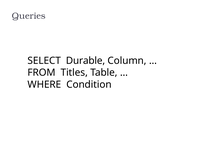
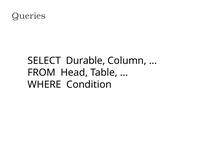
Titles: Titles -> Head
